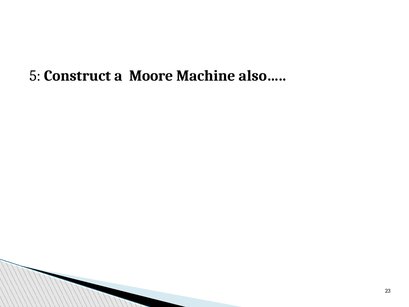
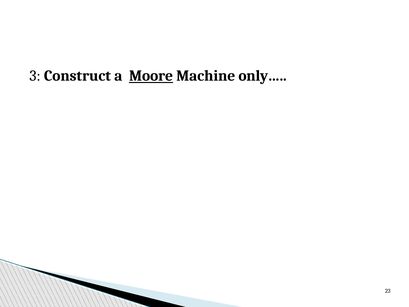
5: 5 -> 3
Moore underline: none -> present
also…: also… -> only…
